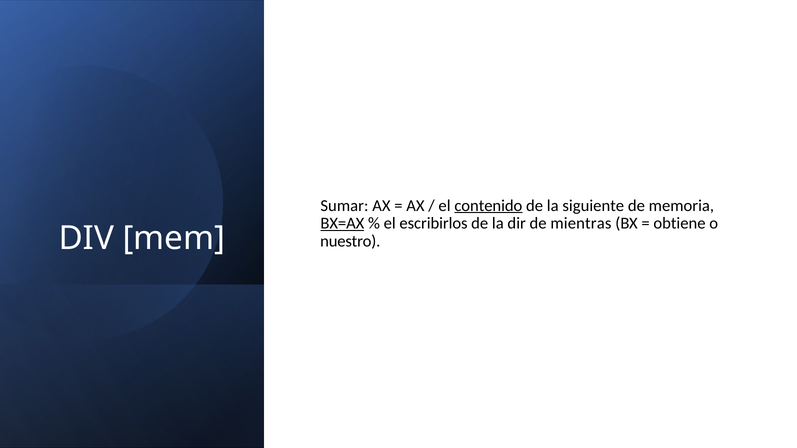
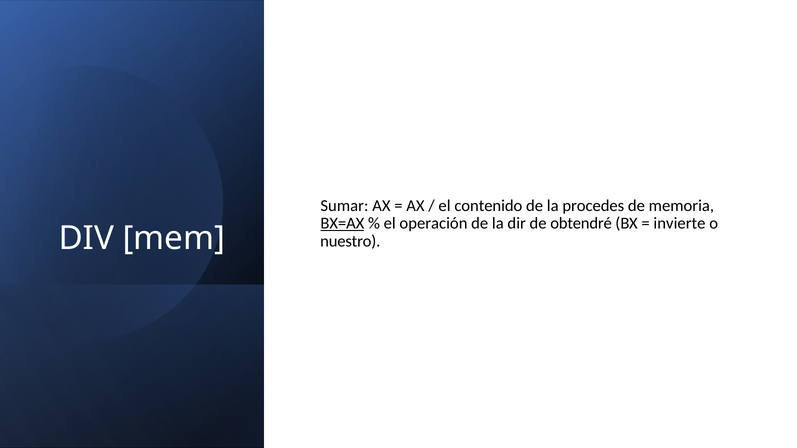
contenido underline: present -> none
siguiente: siguiente -> procedes
escribirlos: escribirlos -> operación
mientras: mientras -> obtendré
obtiene: obtiene -> invierte
